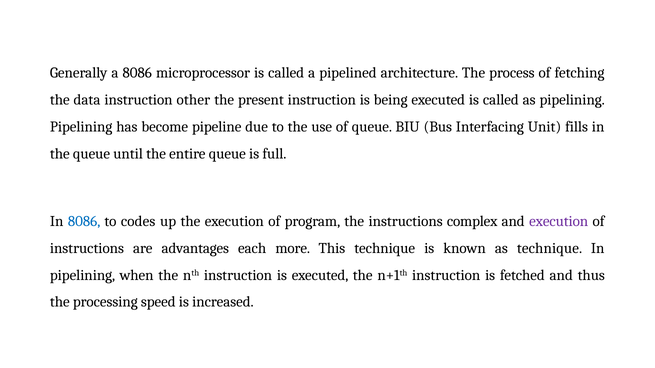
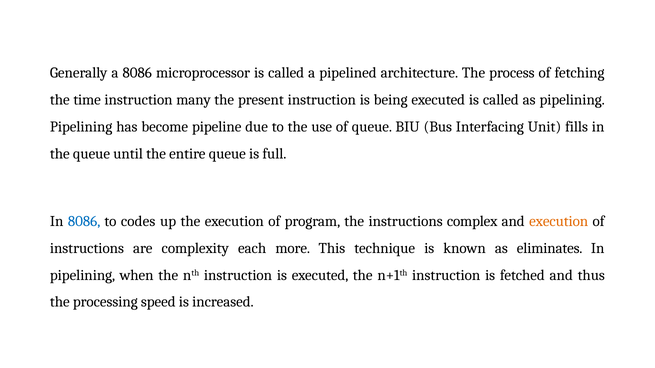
data: data -> time
other: other -> many
execution at (559, 221) colour: purple -> orange
advantages: advantages -> complexity
as technique: technique -> eliminates
